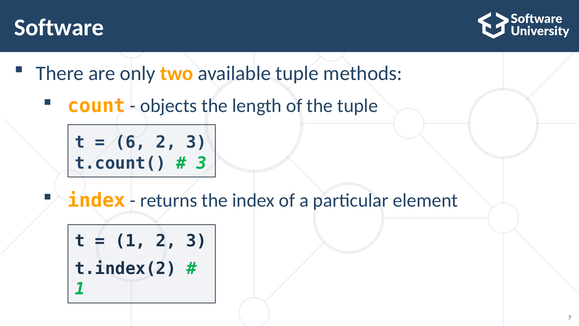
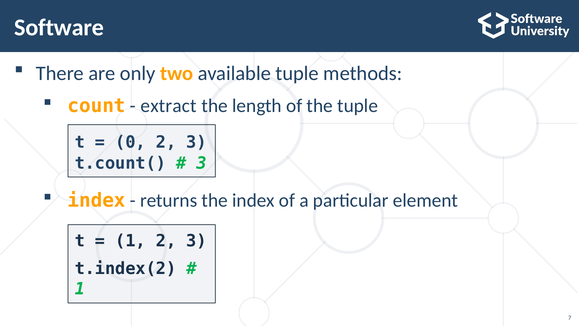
objects: objects -> extract
6: 6 -> 0
